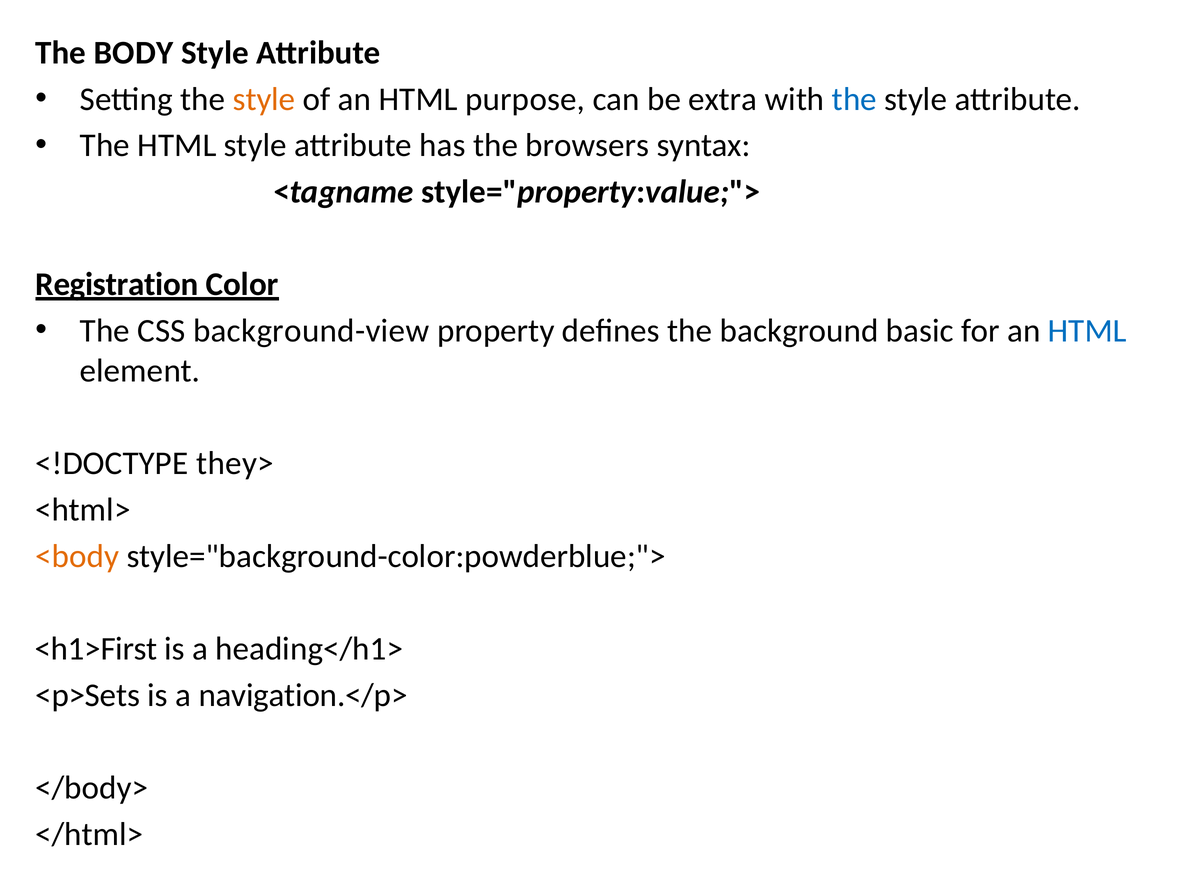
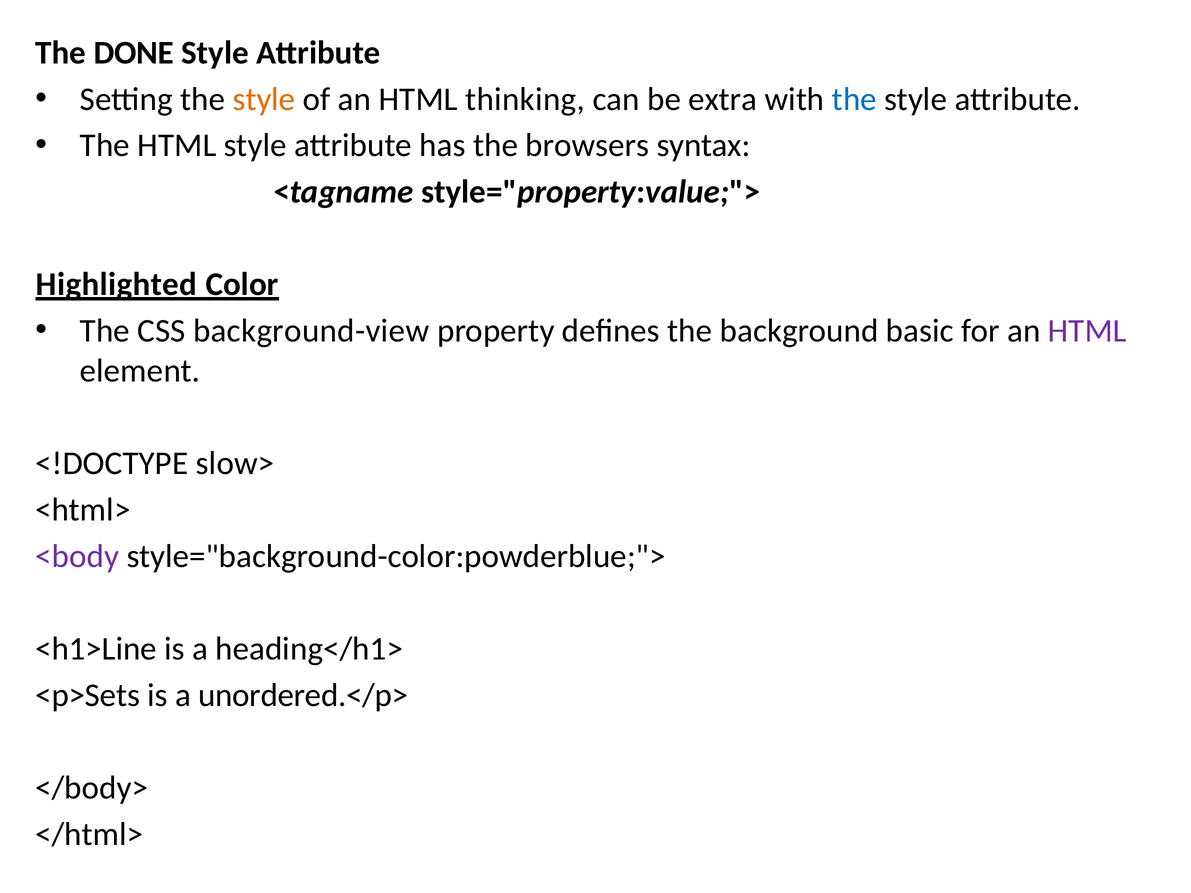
BODY: BODY -> DONE
purpose: purpose -> thinking
Registration: Registration -> Highlighted
HTML at (1087, 331) colour: blue -> purple
they>: they> -> slow>
<body colour: orange -> purple
<h1>First: <h1>First -> <h1>Line
navigation.</p>: navigation.</p> -> unordered.</p>
